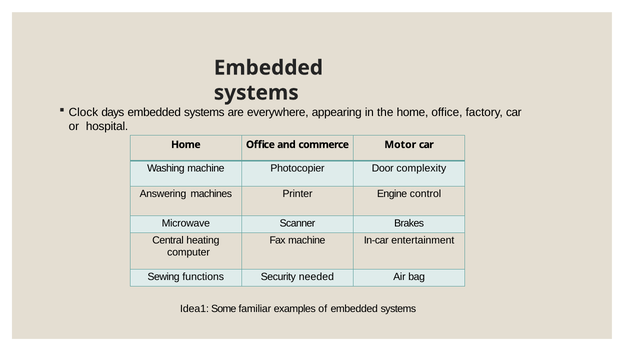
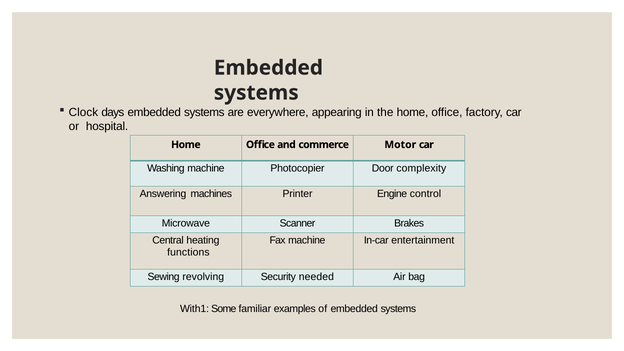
computer: computer -> functions
functions: functions -> revolving
Idea1: Idea1 -> With1
